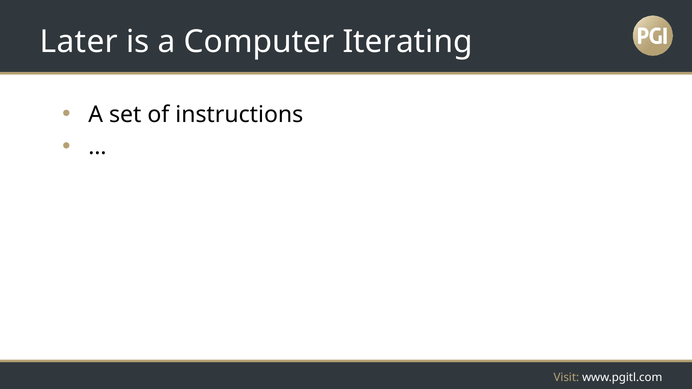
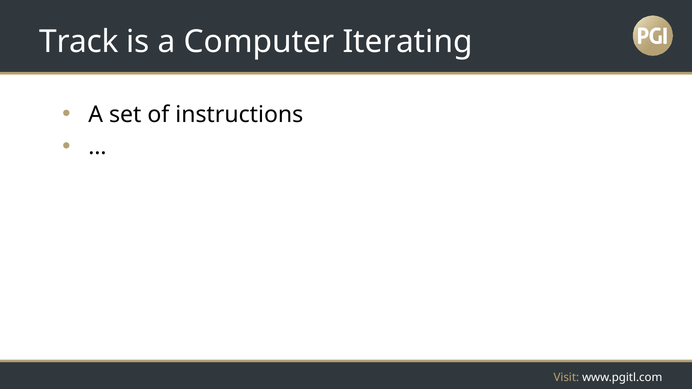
Later: Later -> Track
